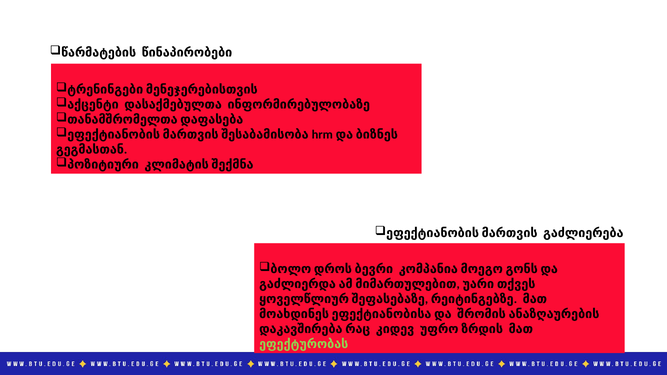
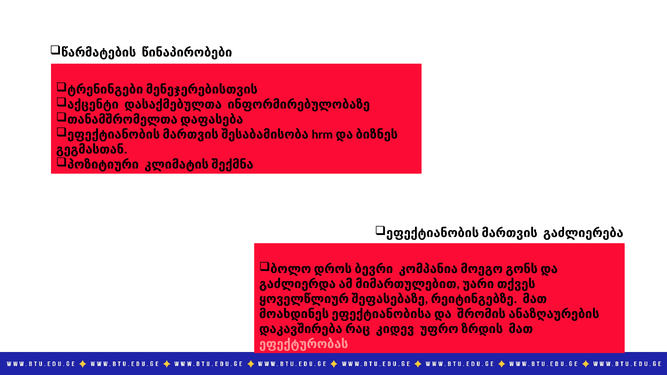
ეფექტურობას colour: light green -> pink
